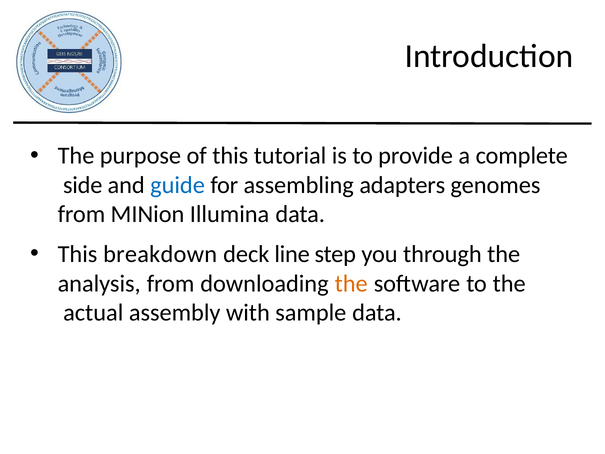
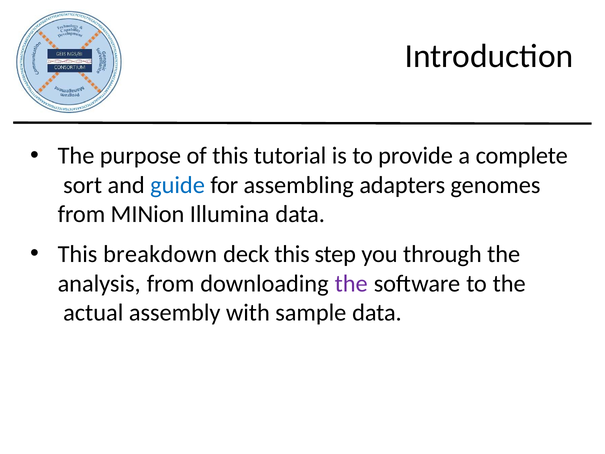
side: side -> sort
deck line: line -> this
the at (351, 283) colour: orange -> purple
